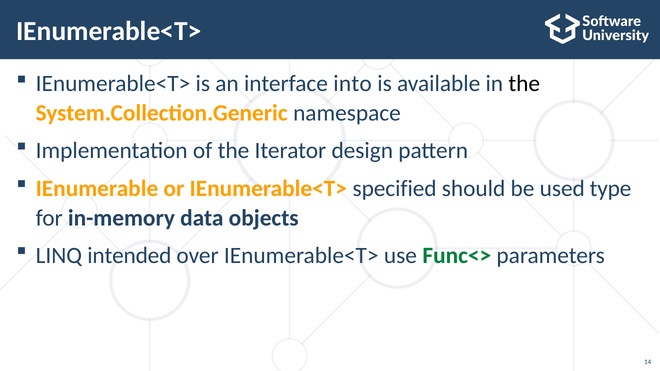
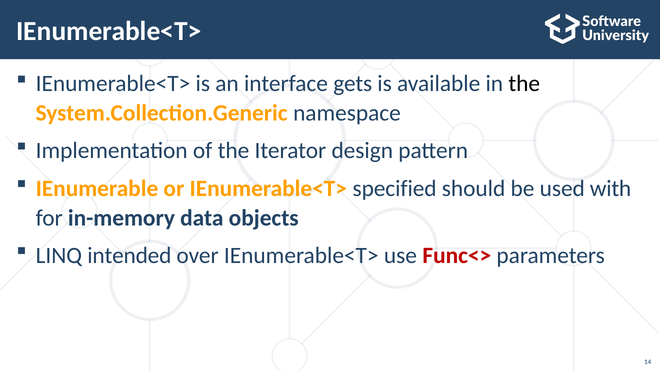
into: into -> gets
type: type -> with
Func<> colour: green -> red
